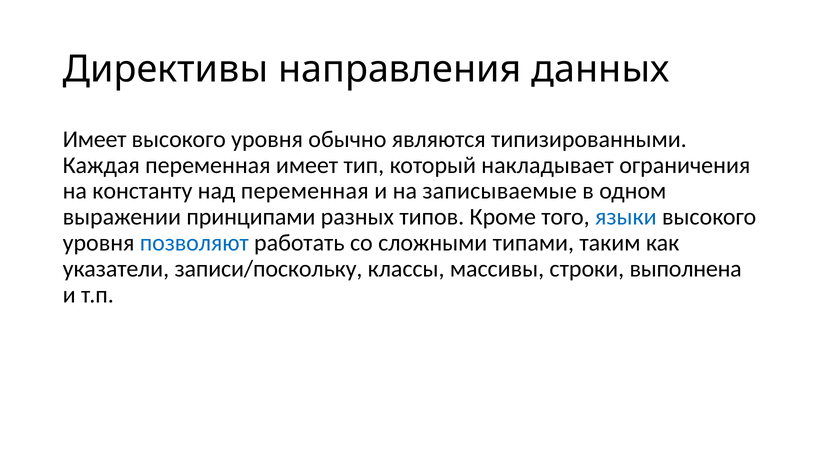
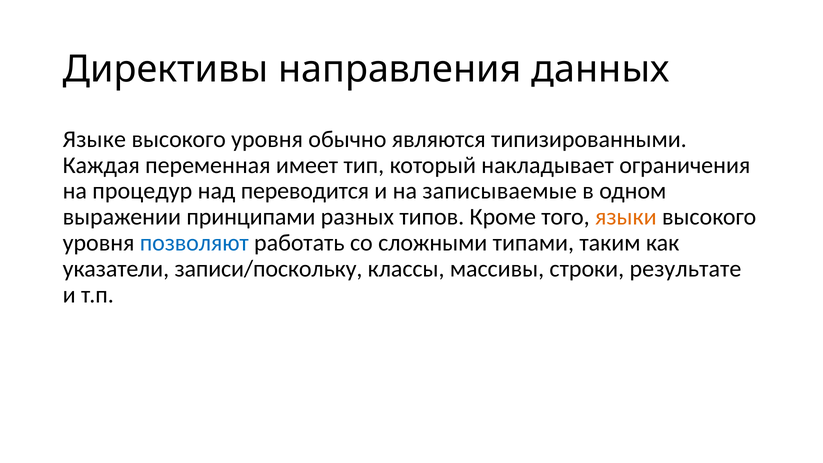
Имеет at (95, 139): Имеет -> Языке
константу: константу -> процедур
над переменная: переменная -> переводится
языки colour: blue -> orange
выполнена: выполнена -> результате
